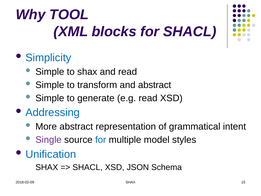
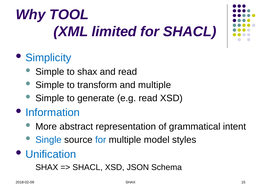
blocks: blocks -> limited
and abstract: abstract -> multiple
Addressing: Addressing -> Information
Single colour: purple -> blue
